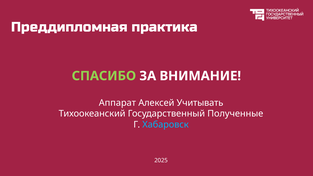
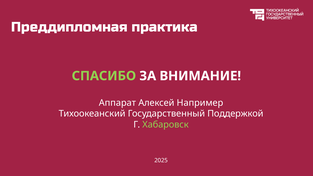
Учитывать: Учитывать -> Например
Полученные: Полученные -> Поддержкой
Хабаровск colour: light blue -> light green
